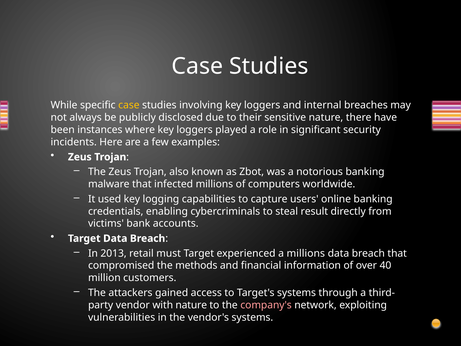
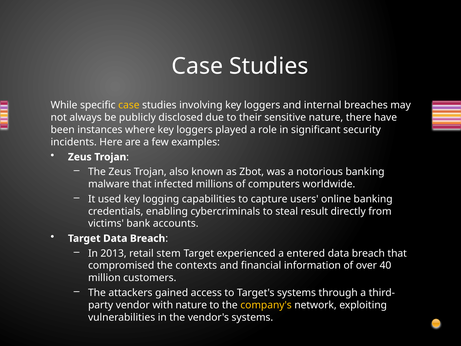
must: must -> stem
a millions: millions -> entered
methods: methods -> contexts
company's colour: pink -> yellow
